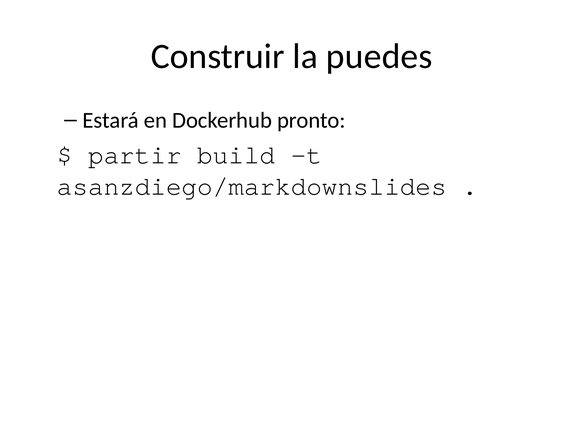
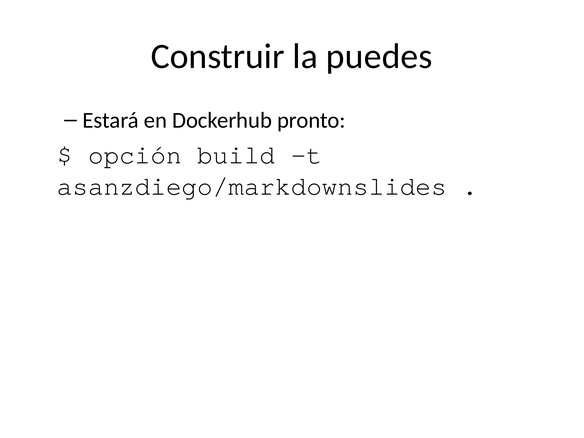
partir: partir -> opción
